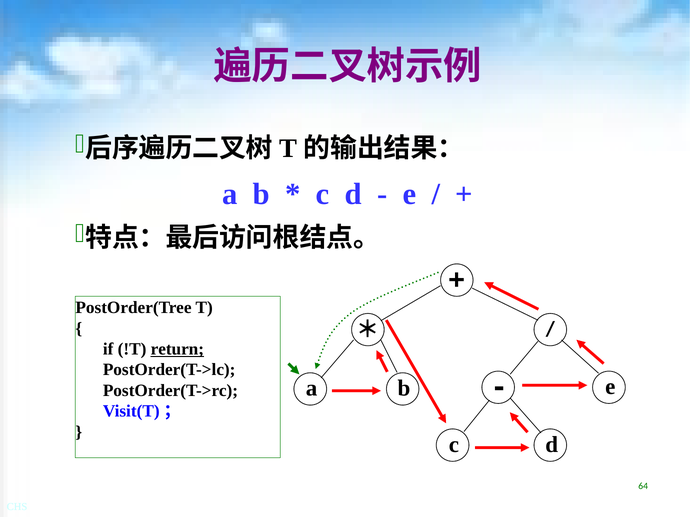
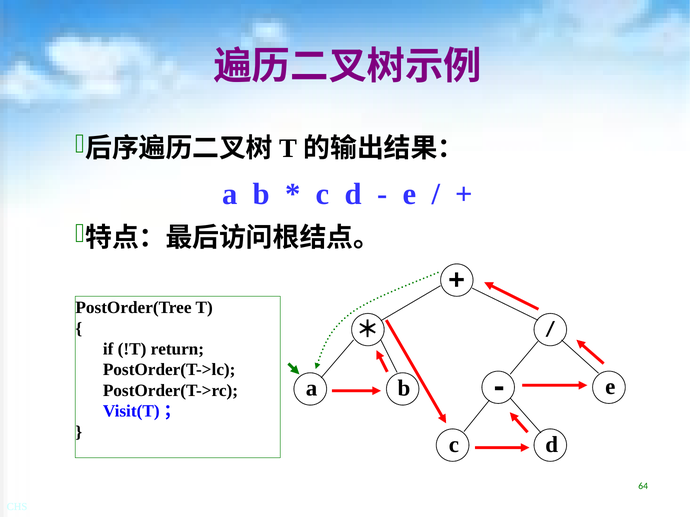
return underline: present -> none
